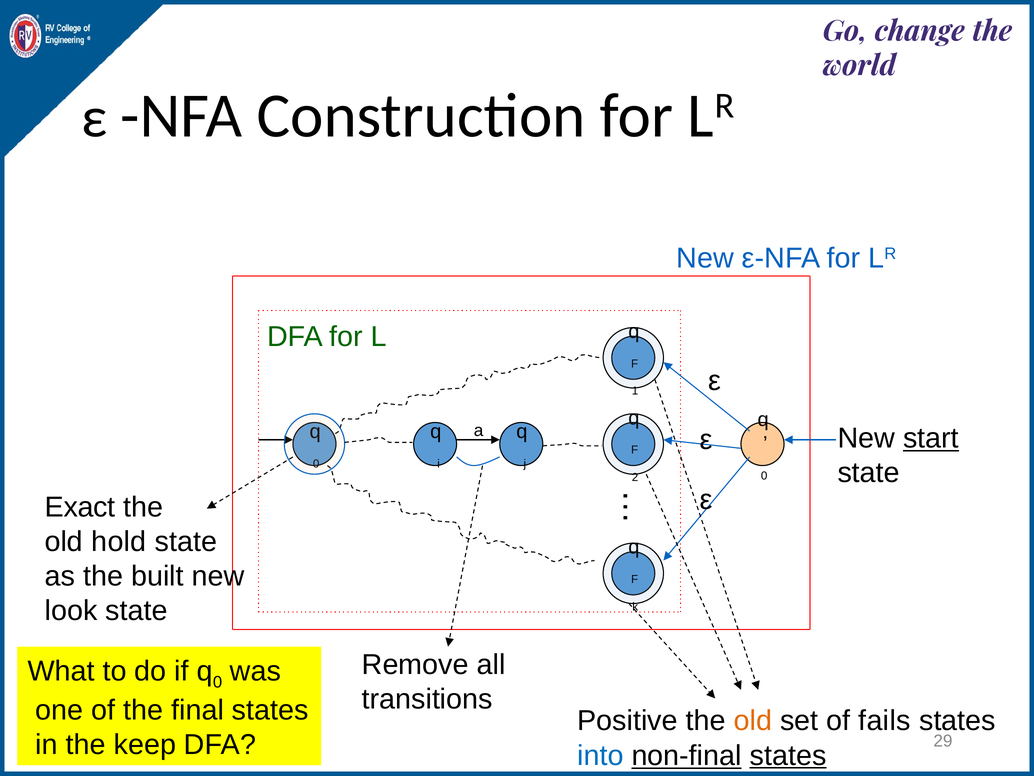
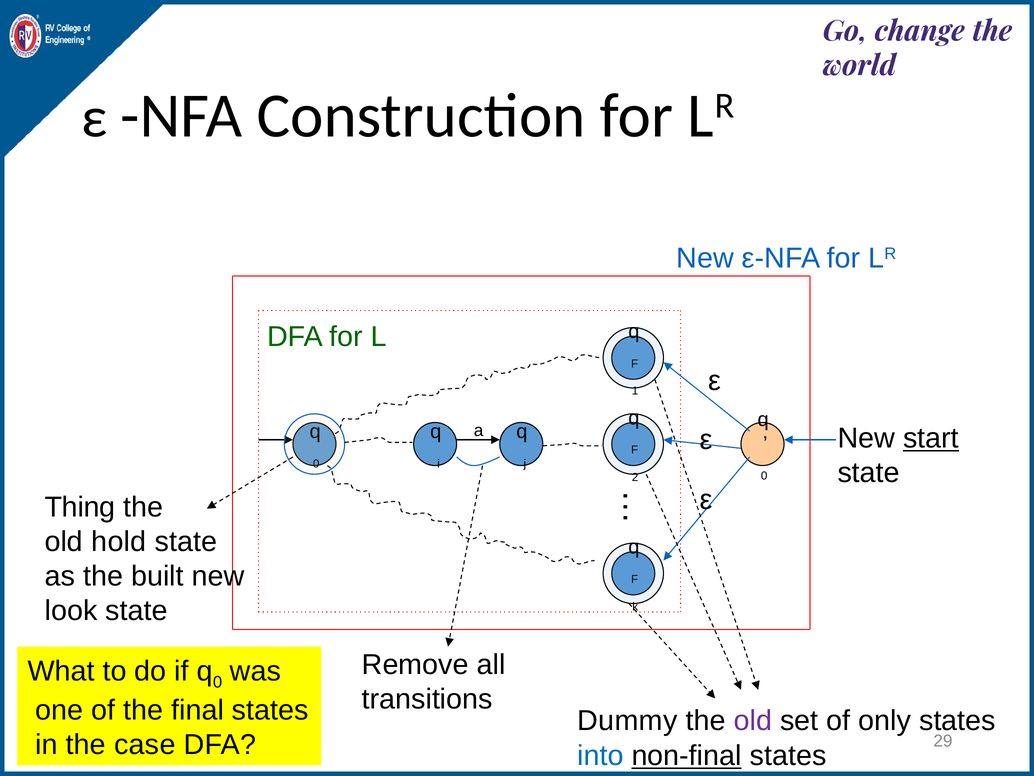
Exact: Exact -> Thing
Positive: Positive -> Dummy
old at (753, 721) colour: orange -> purple
fails: fails -> only
keep: keep -> case
states at (788, 755) underline: present -> none
